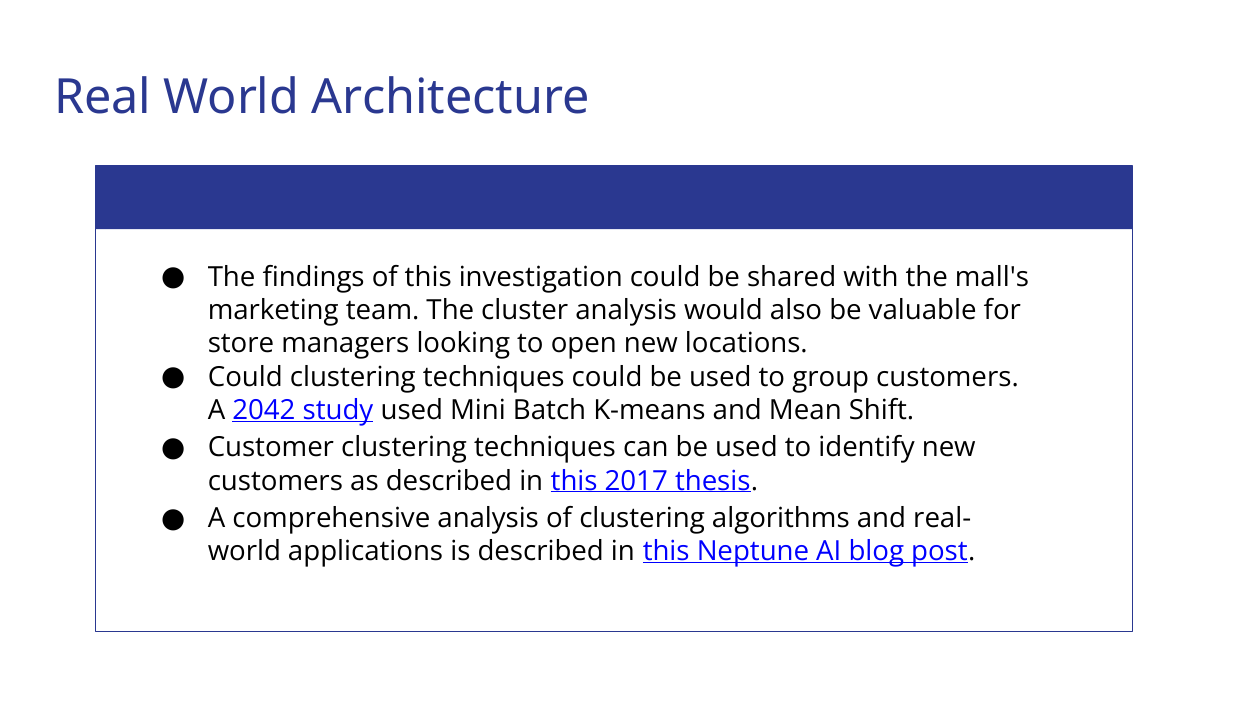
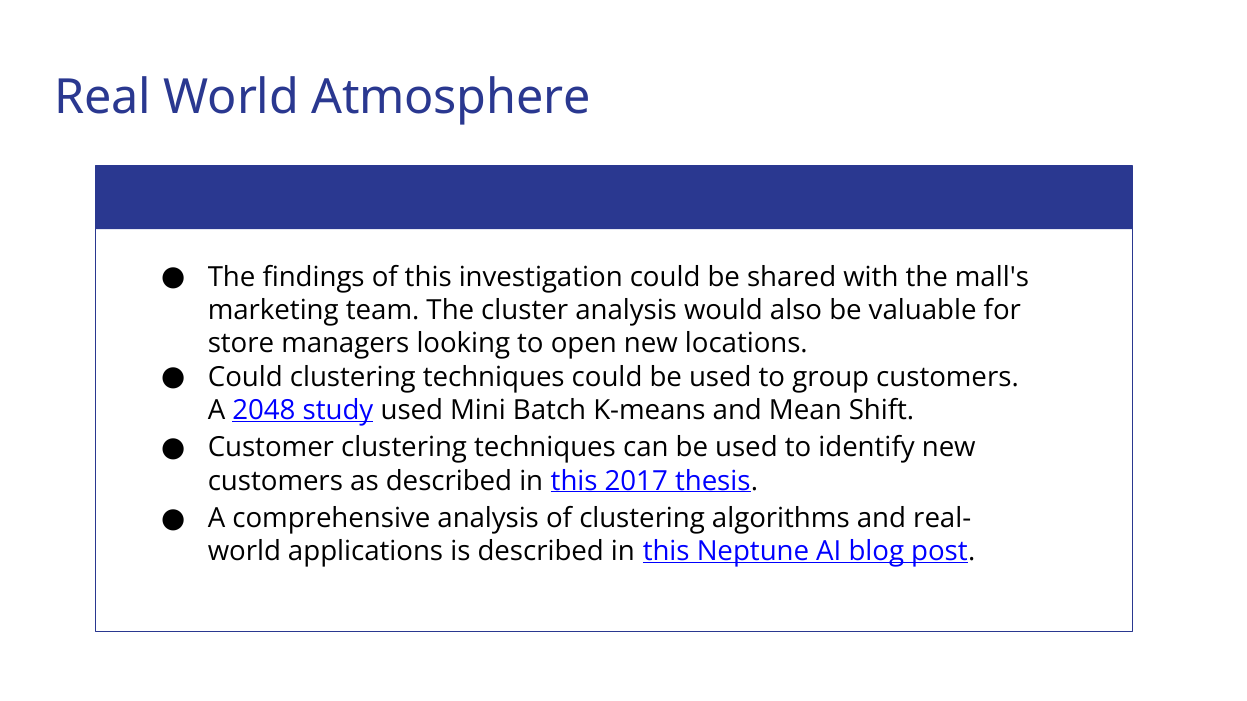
Architecture: Architecture -> Atmosphere
2042: 2042 -> 2048
